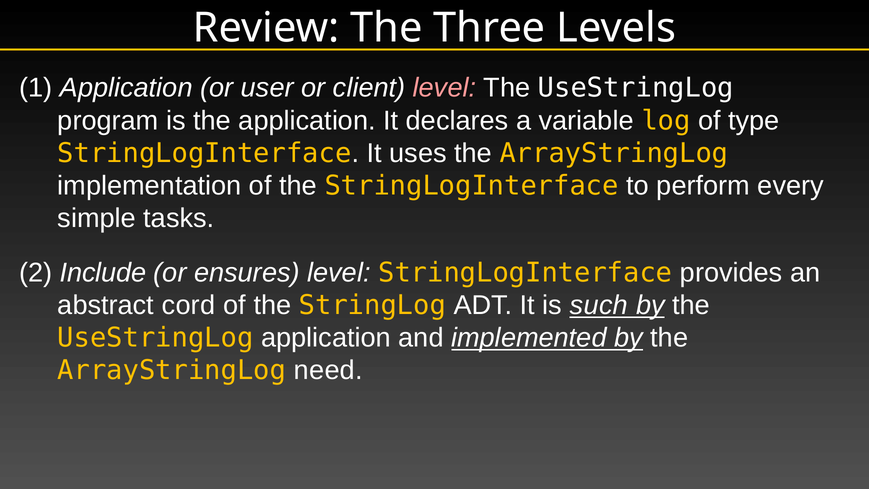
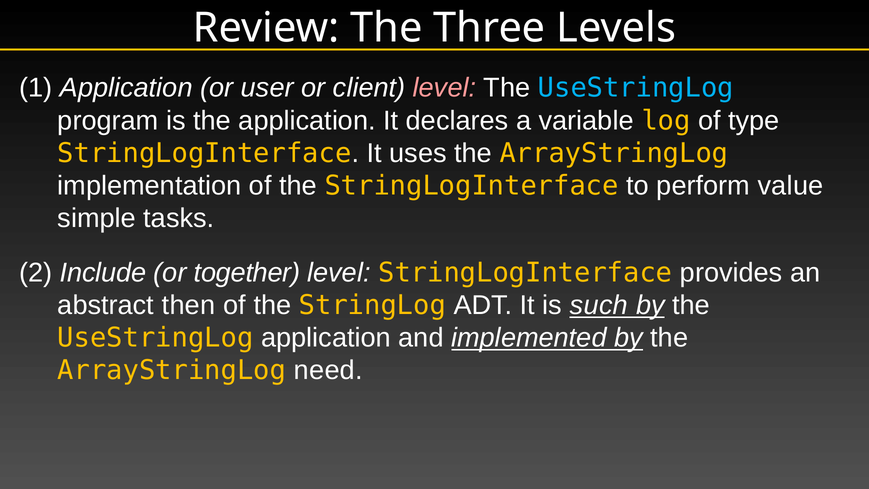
UseStringLog at (636, 88) colour: white -> light blue
every: every -> value
ensures: ensures -> together
cord: cord -> then
